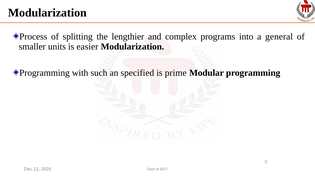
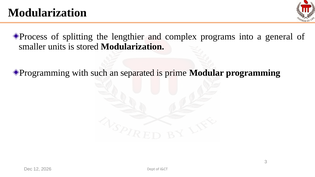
easier: easier -> stored
specified: specified -> separated
